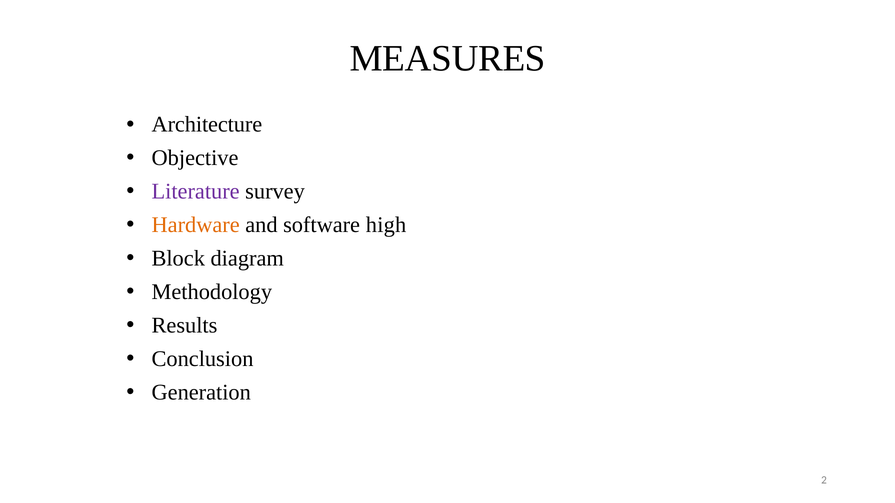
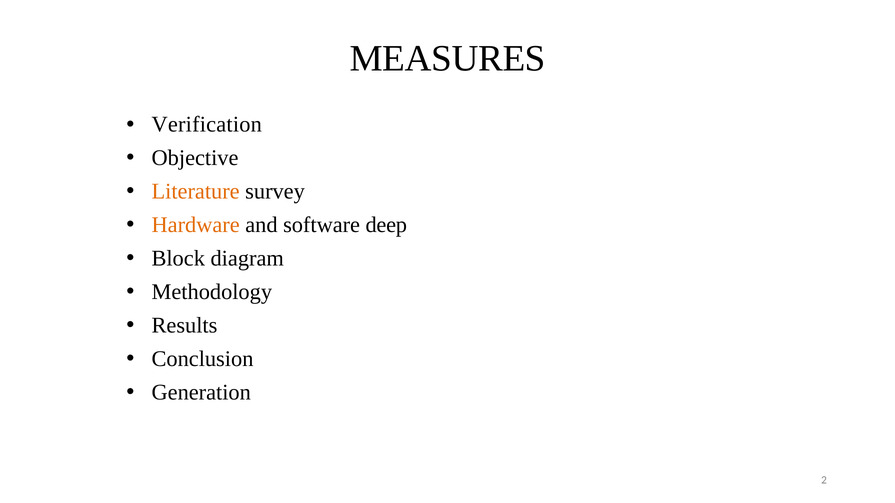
Architecture: Architecture -> Verification
Literature colour: purple -> orange
high: high -> deep
